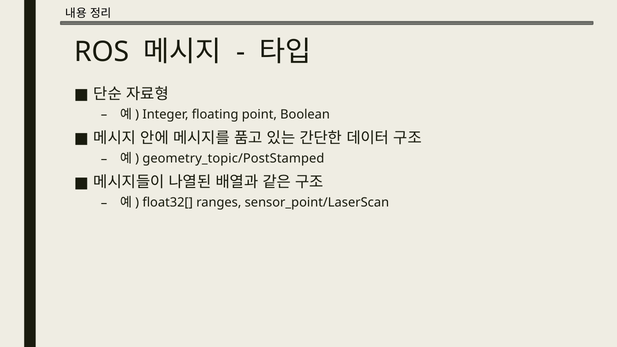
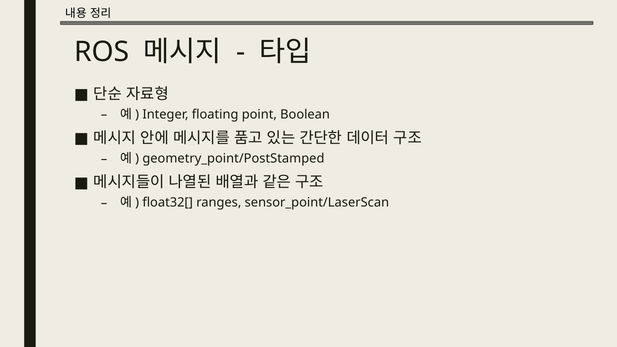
geometry_topic/PostStamped: geometry_topic/PostStamped -> geometry_point/PostStamped
